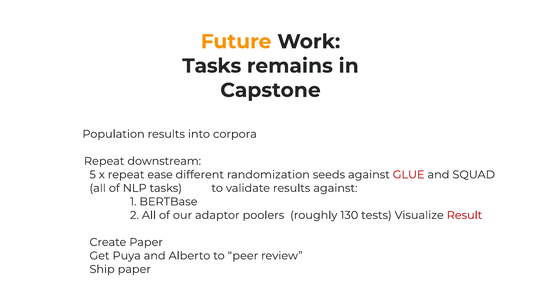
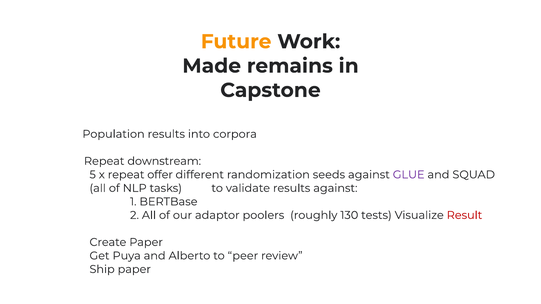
Tasks at (212, 66): Tasks -> Made
ease: ease -> offer
GLUE colour: red -> purple
